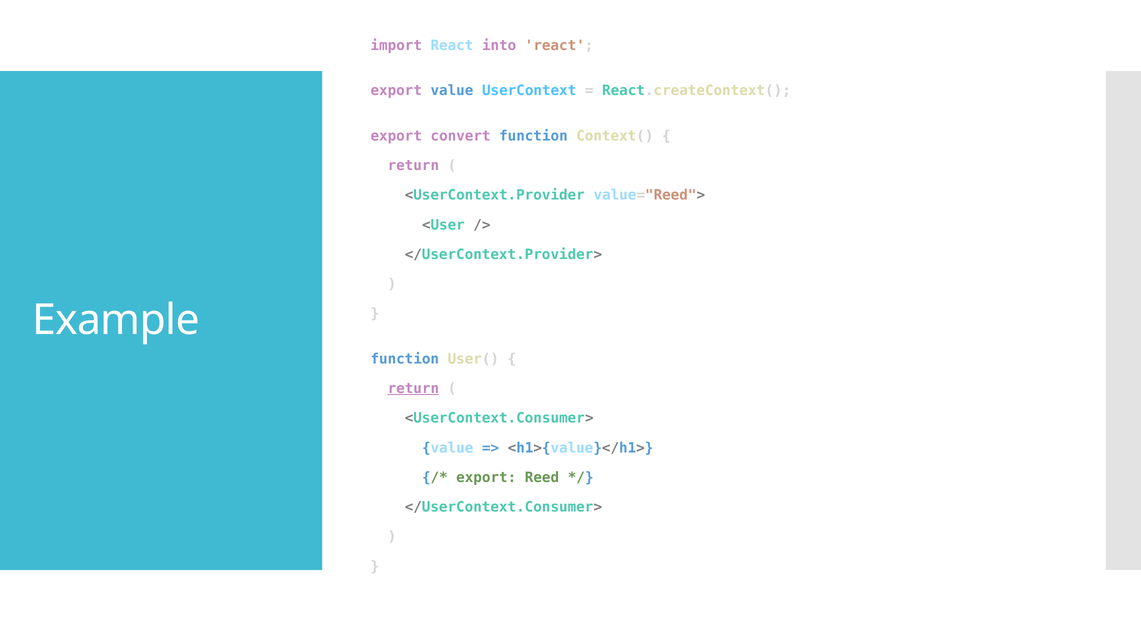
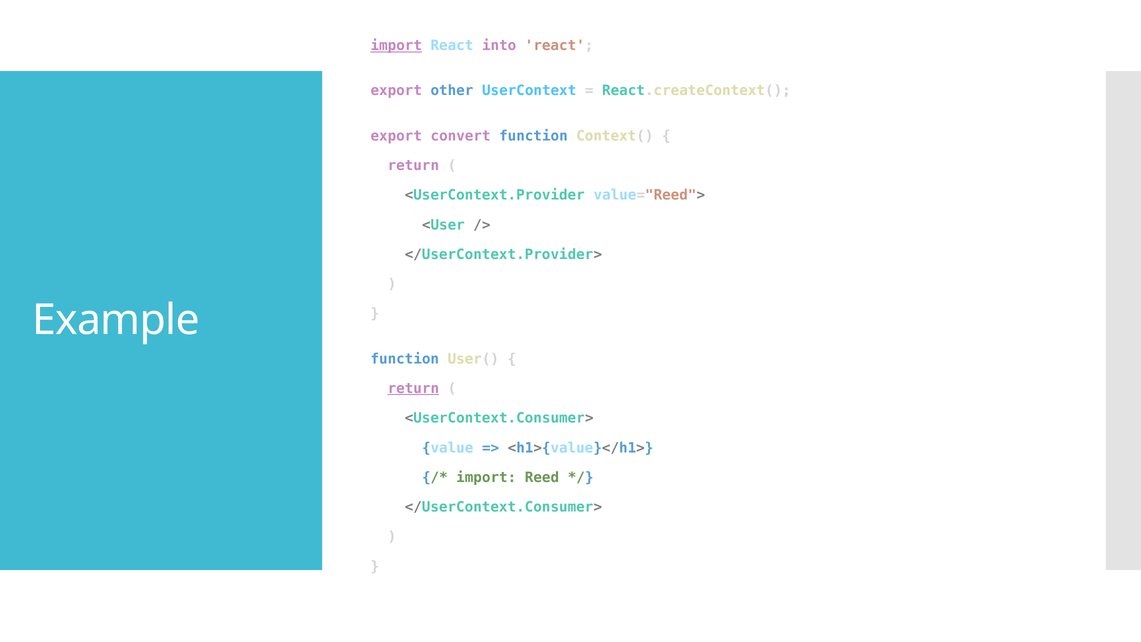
import at (396, 46) underline: none -> present
export value: value -> other
export at (486, 477): export -> import
